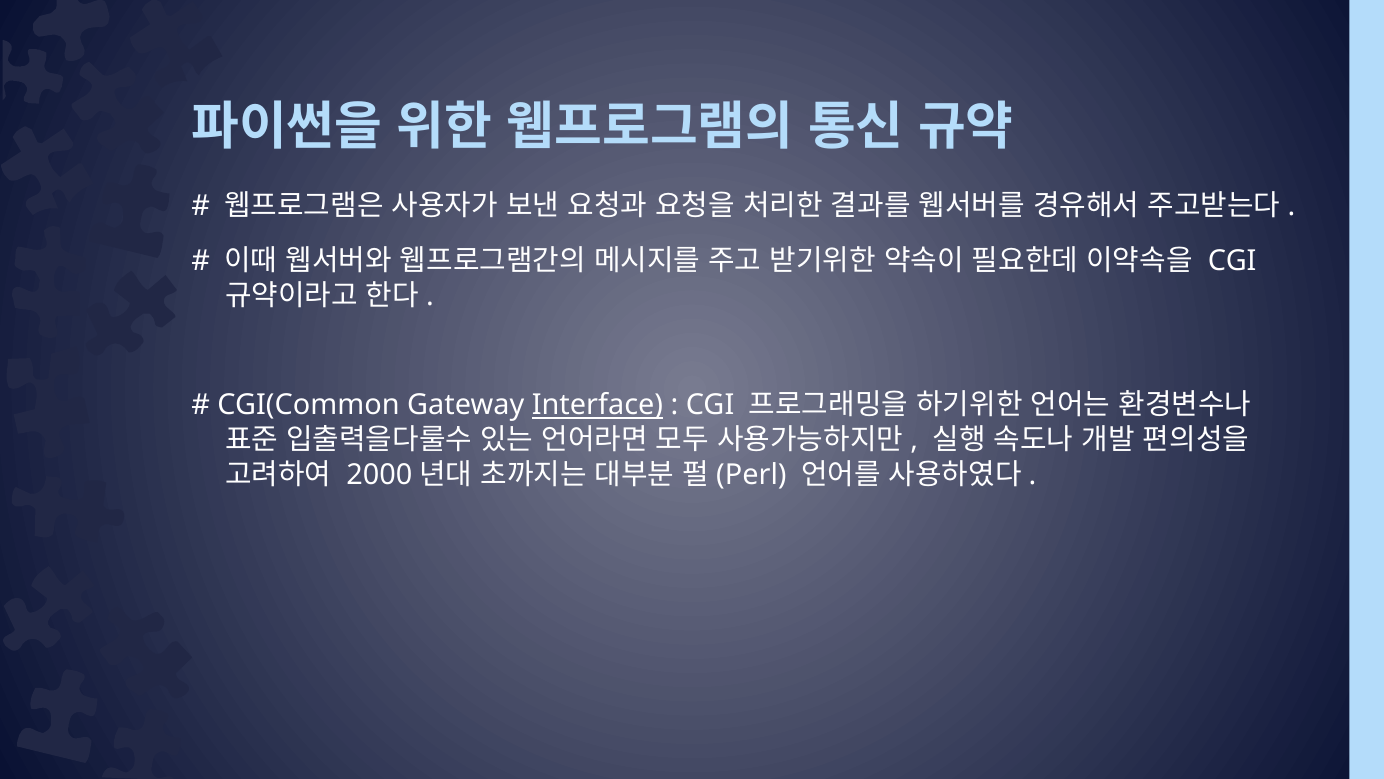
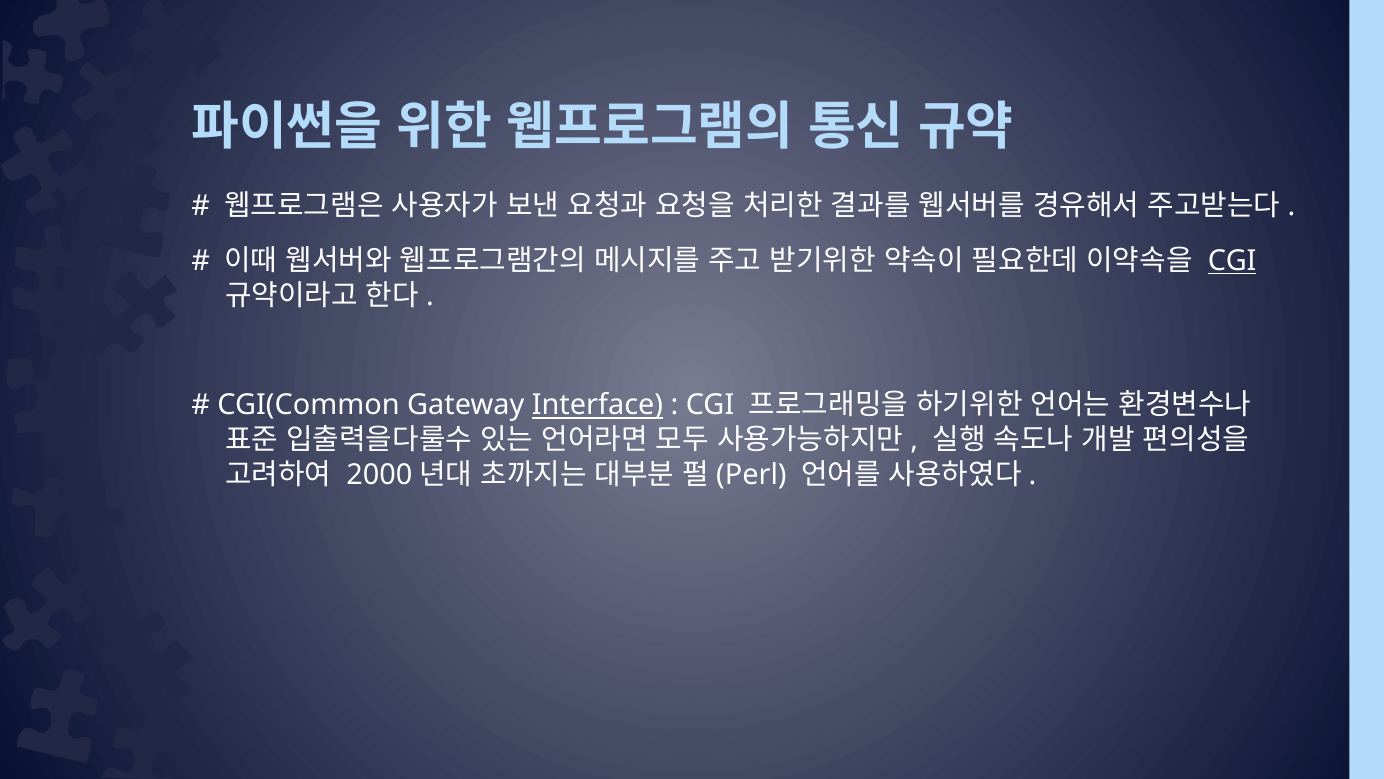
CGI at (1232, 261) underline: none -> present
